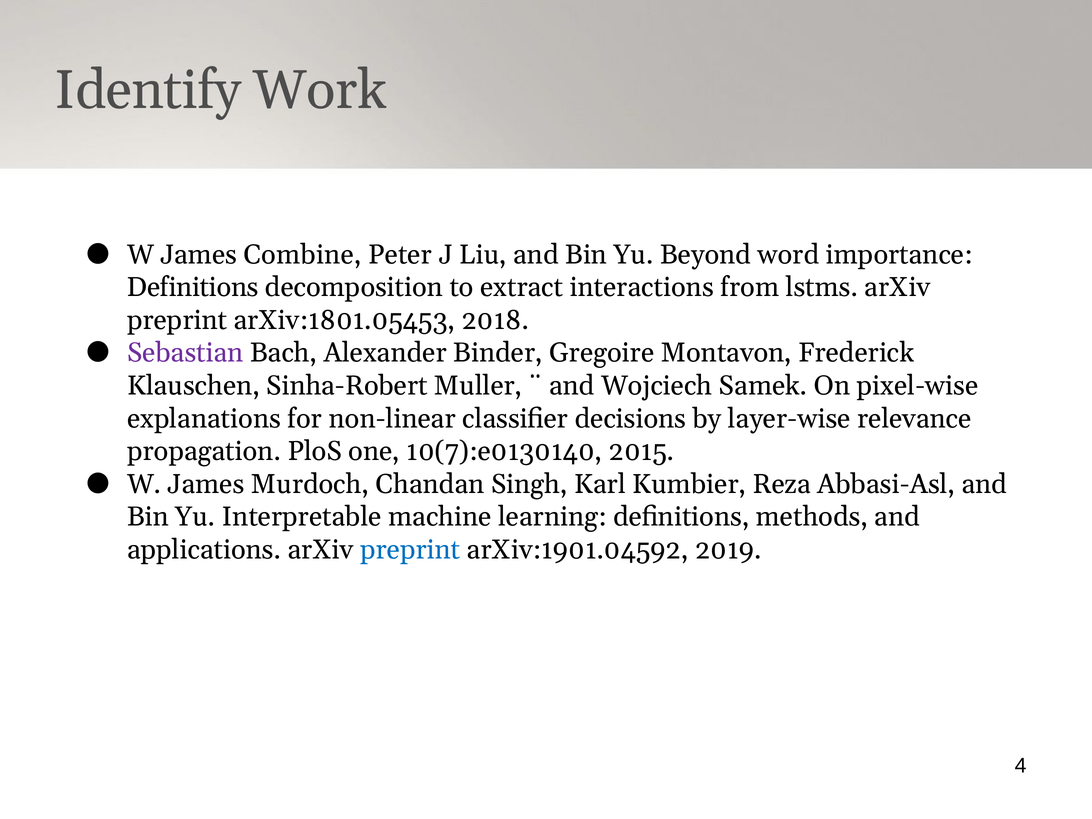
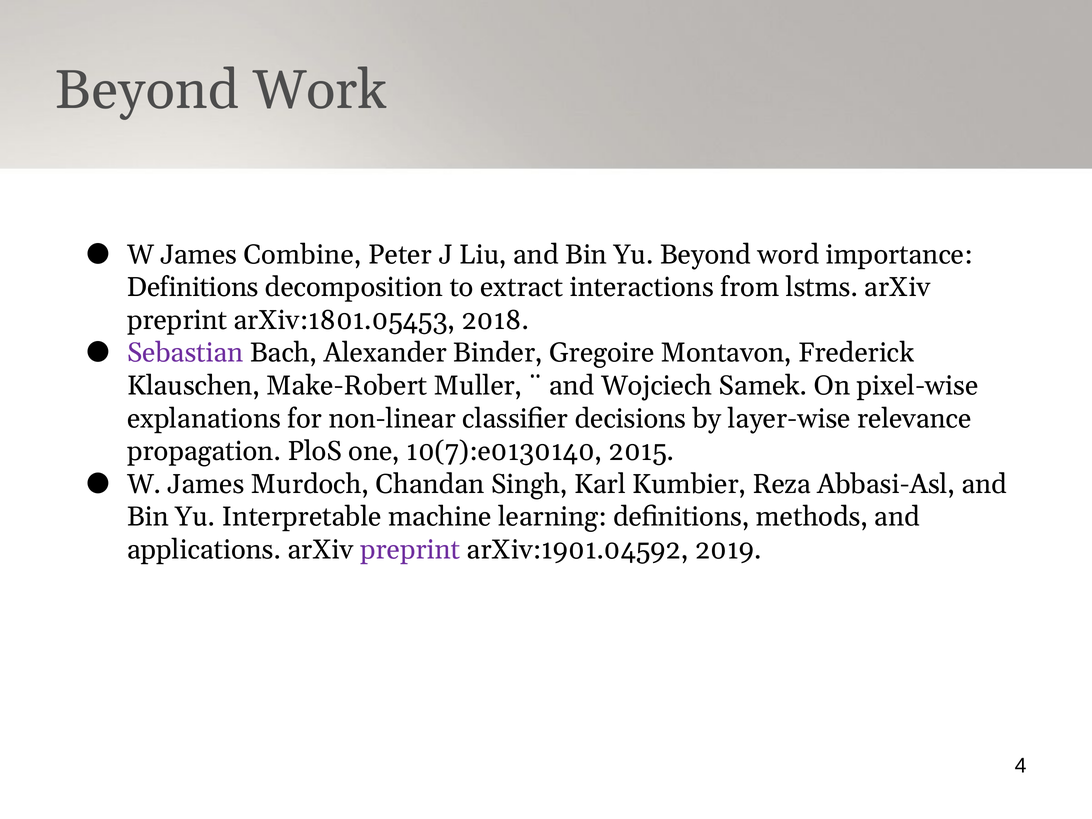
Identify at (148, 90): Identify -> Beyond
Sinha-Robert: Sinha-Robert -> Make-Robert
preprint at (410, 550) colour: blue -> purple
